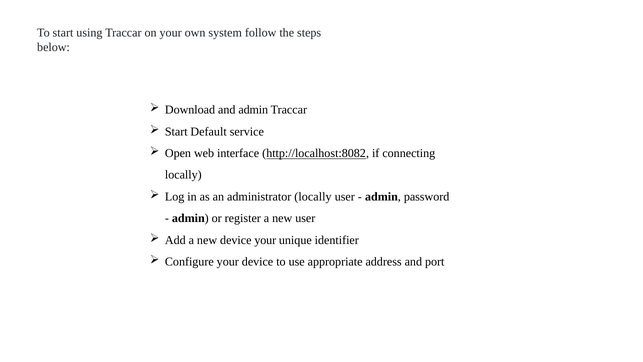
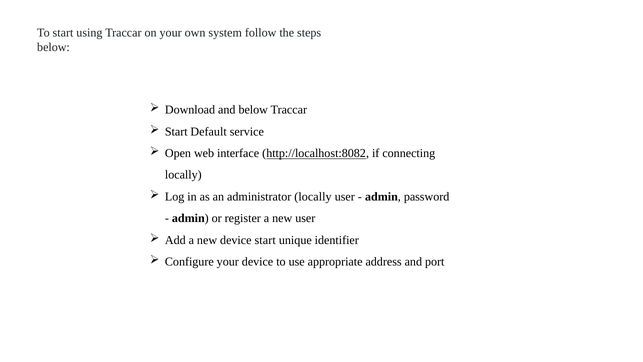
and admin: admin -> below
device your: your -> start
